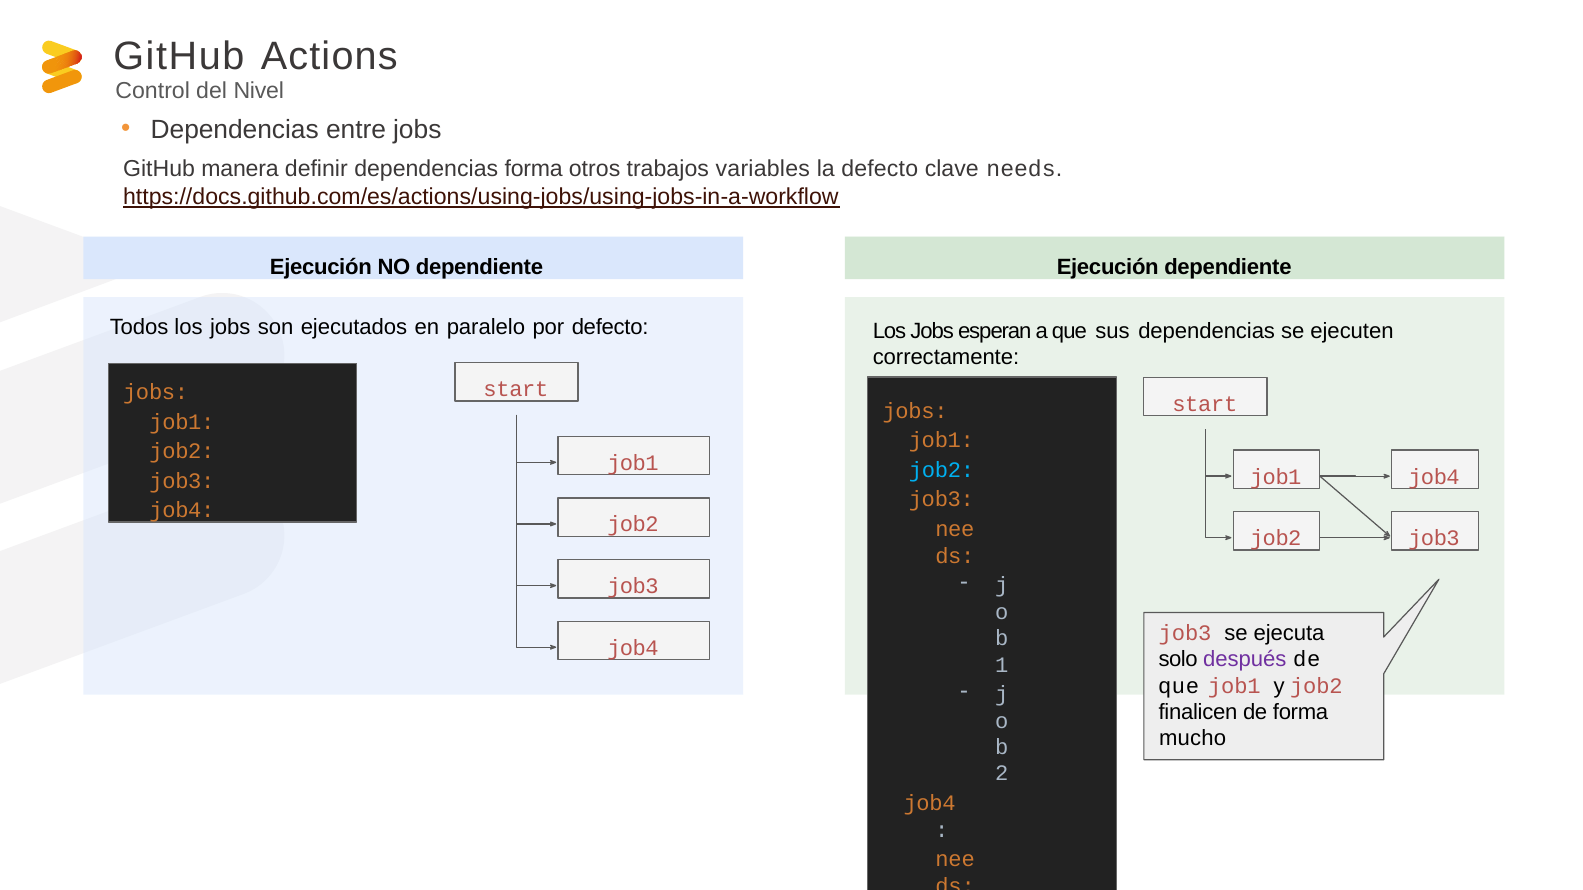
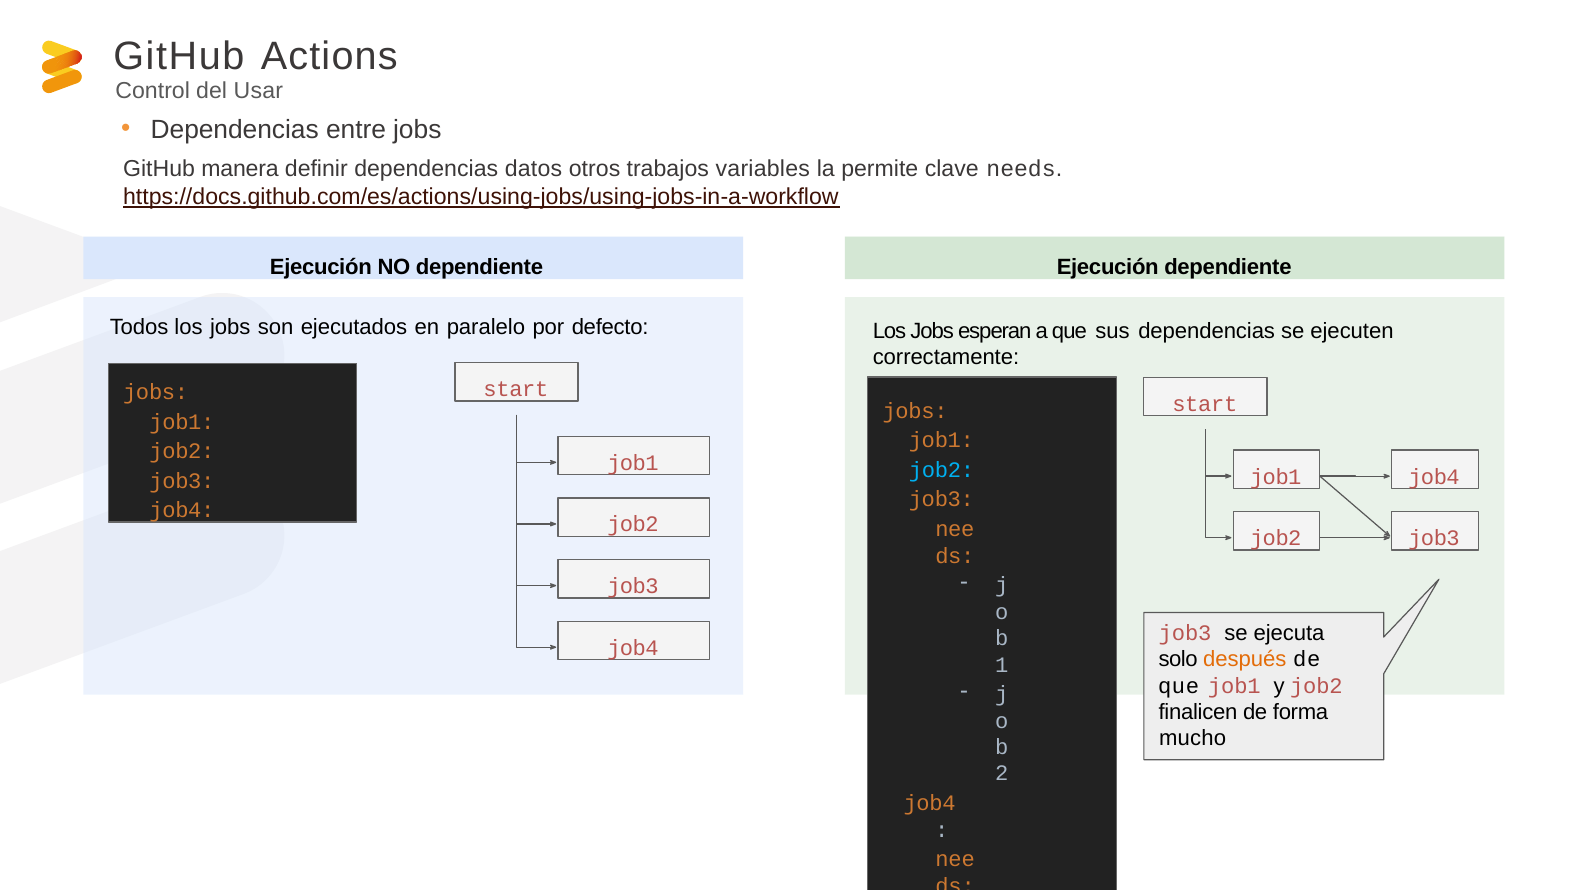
Nivel: Nivel -> Usar
dependencias forma: forma -> datos
la defecto: defecto -> permite
después colour: purple -> orange
